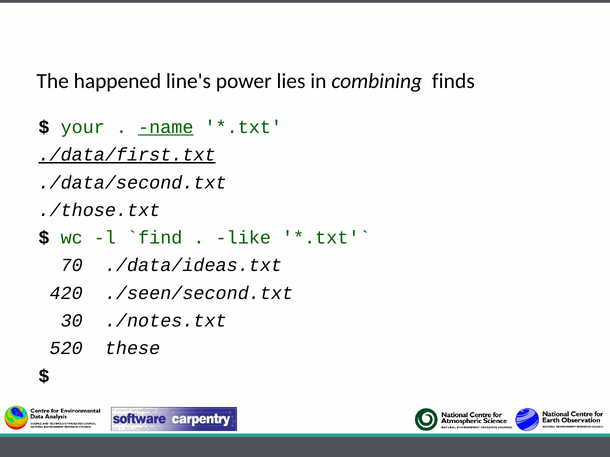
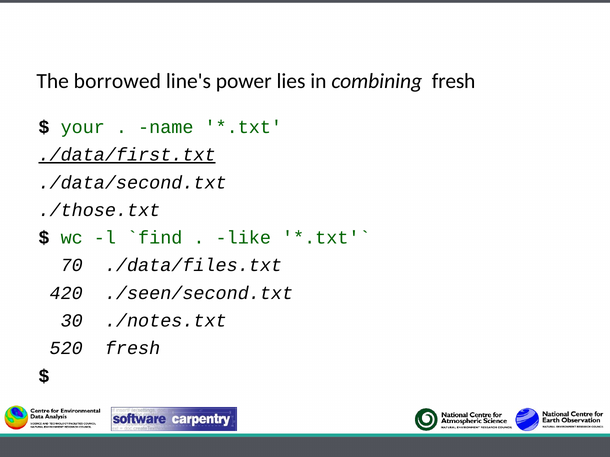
happened: happened -> borrowed
combining finds: finds -> fresh
name underline: present -> none
./data/ideas.txt: ./data/ideas.txt -> ./data/files.txt
520 these: these -> fresh
